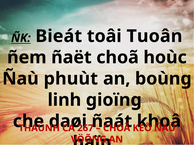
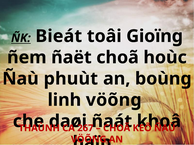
Tuoân: Tuoân -> Gioïng
linh gioïng: gioïng -> vöõng
